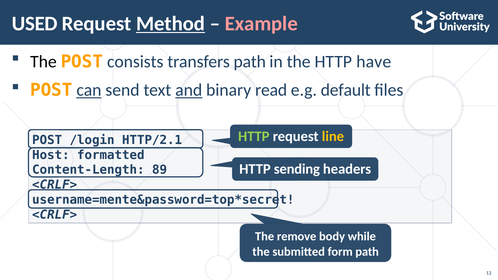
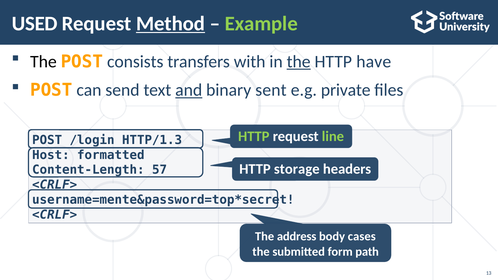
Example colour: pink -> light green
transfers path: path -> with
the at (299, 62) underline: none -> present
can underline: present -> none
read: read -> sent
default: default -> private
line colour: yellow -> light green
HTTP/2.1: HTTP/2.1 -> HTTP/1.3
sending: sending -> storage
89: 89 -> 57
remove: remove -> address
while: while -> cases
